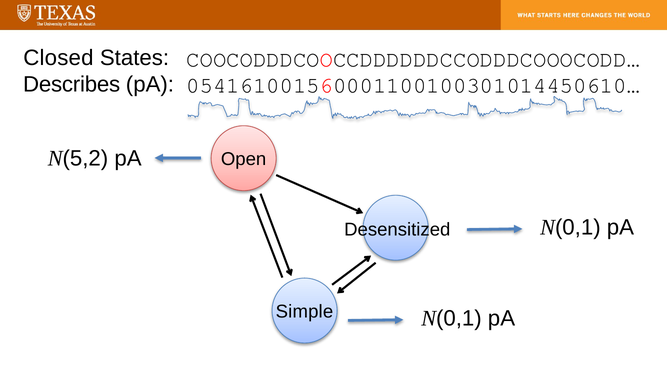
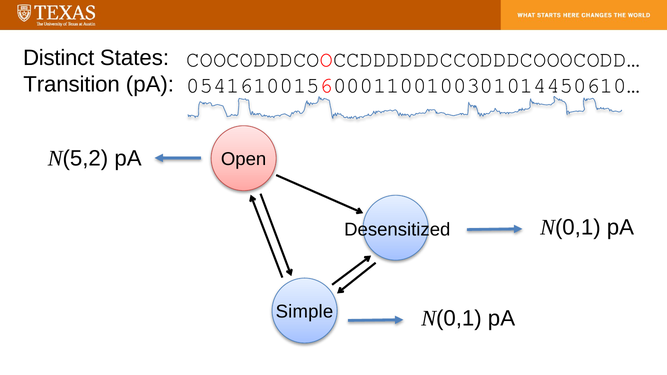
Closed: Closed -> Distinct
Describes: Describes -> Transition
